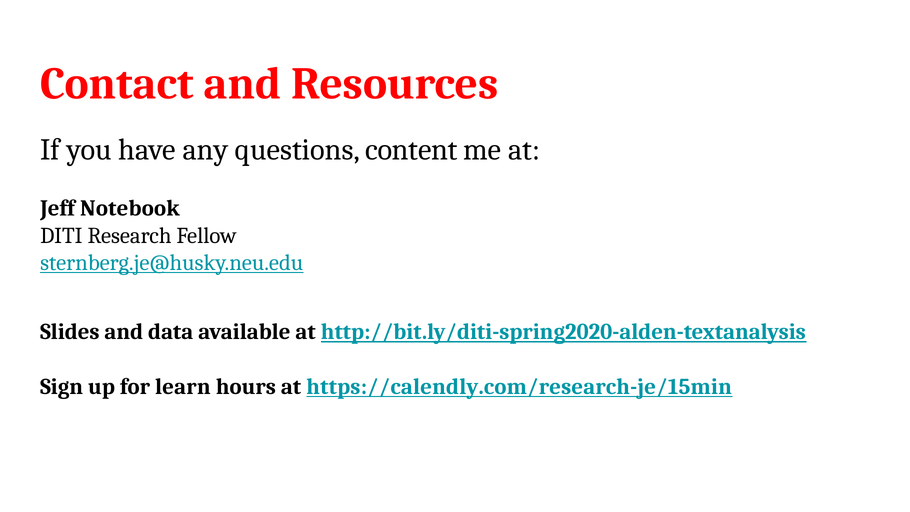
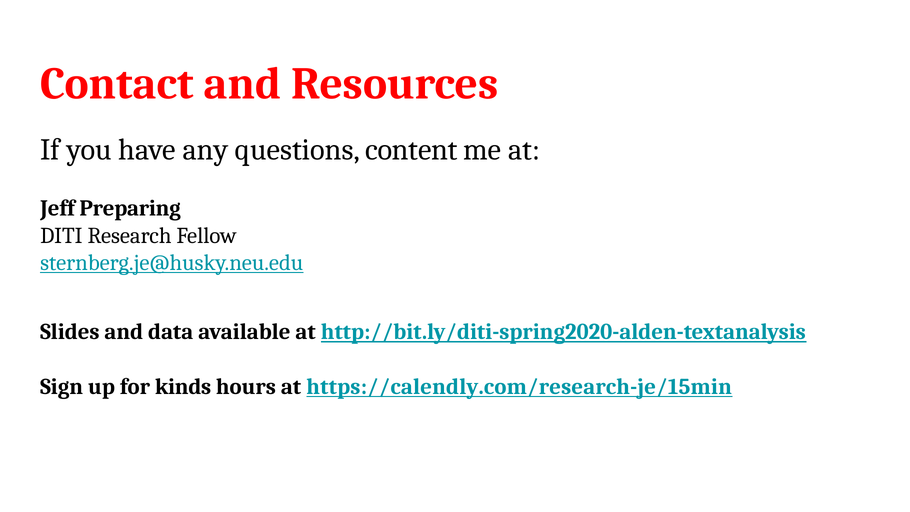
Notebook: Notebook -> Preparing
learn: learn -> kinds
